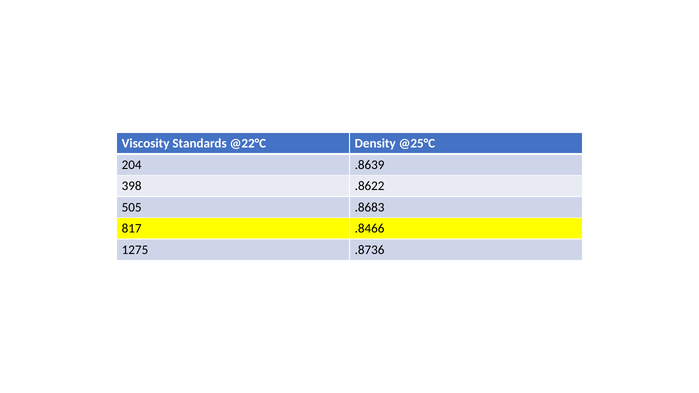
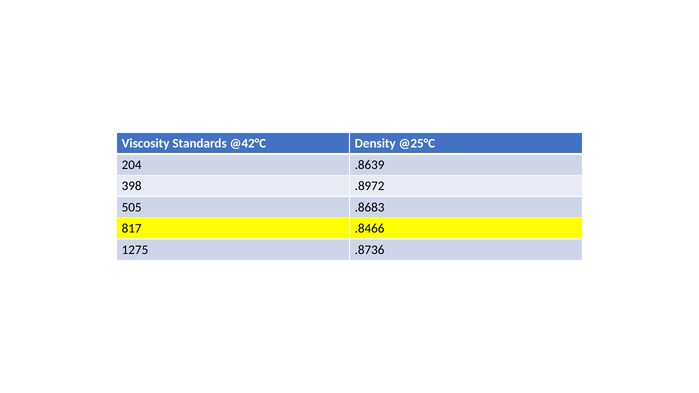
@22°C: @22°C -> @42°C
.8622: .8622 -> .8972
